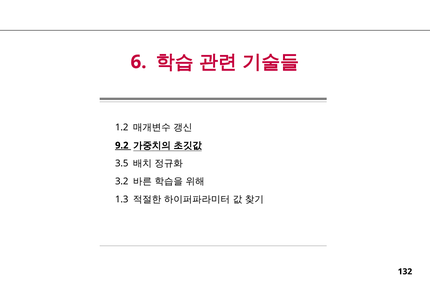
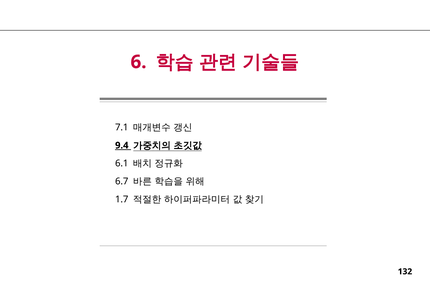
1.2: 1.2 -> 7.1
9.2: 9.2 -> 9.4
3.5: 3.5 -> 6.1
3.2: 3.2 -> 6.7
1.3: 1.3 -> 1.7
